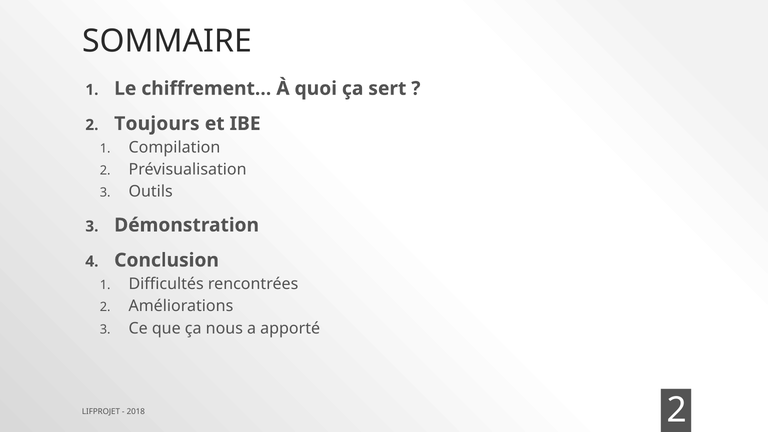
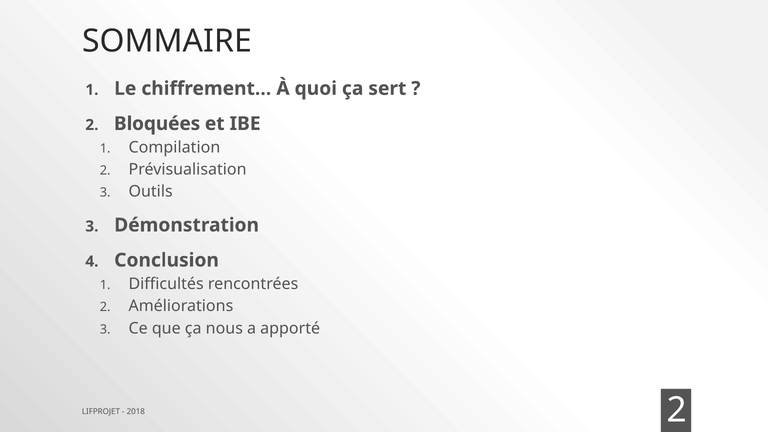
Toujours: Toujours -> Bloquées
